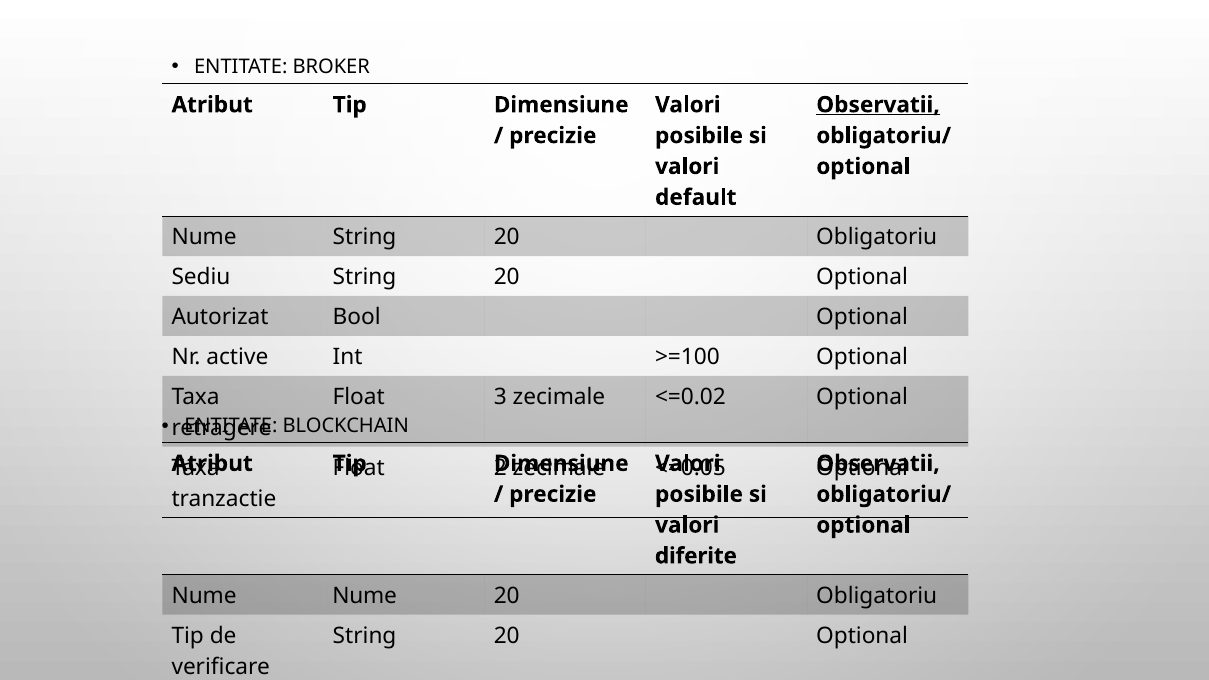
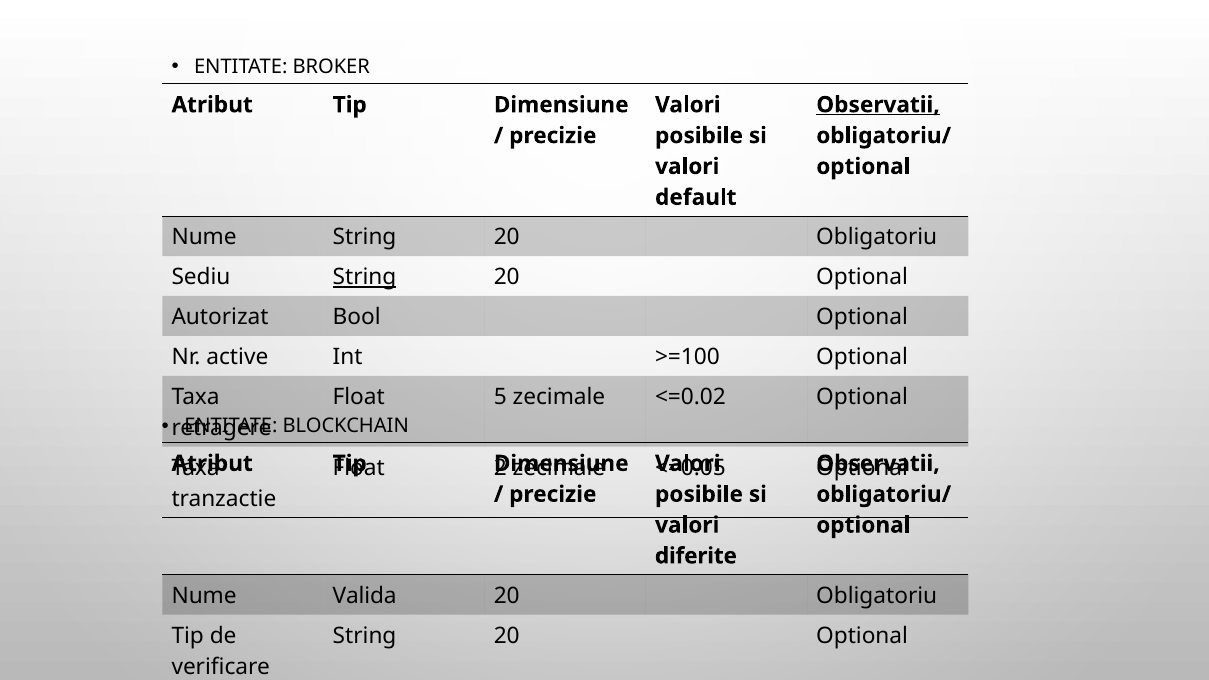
String at (365, 277) underline: none -> present
3: 3 -> 5
Nume Nume: Nume -> Valida
